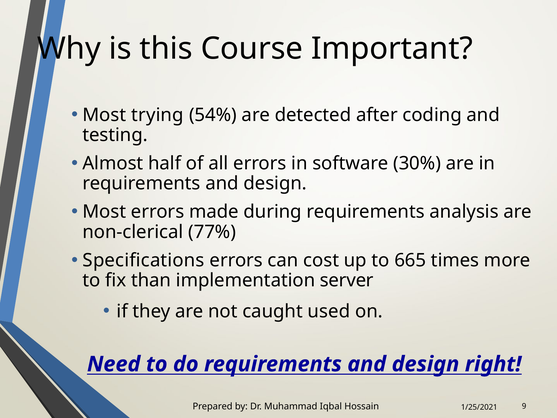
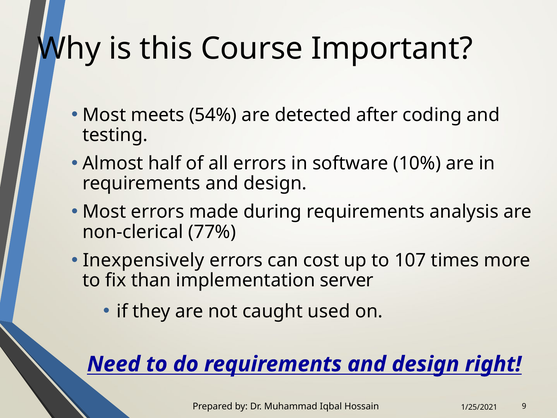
trying: trying -> meets
30%: 30% -> 10%
Specifications: Specifications -> Inexpensively
665: 665 -> 107
